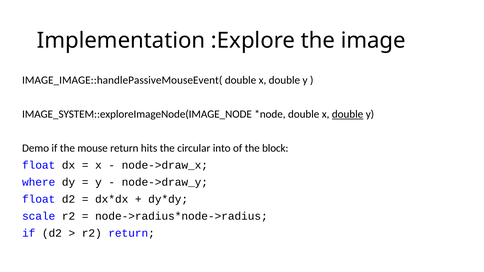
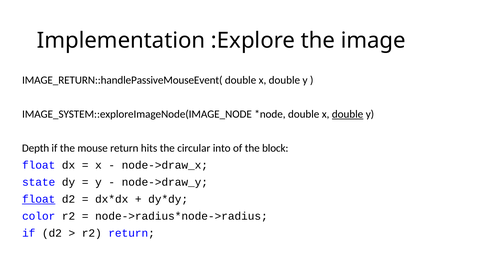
IMAGE_IMAGE::handlePassiveMouseEvent(: IMAGE_IMAGE::handlePassiveMouseEvent( -> IMAGE_RETURN::handlePassiveMouseEvent(
Demo: Demo -> Depth
where: where -> state
float at (39, 199) underline: none -> present
scale: scale -> color
